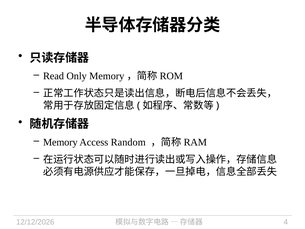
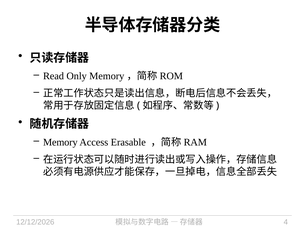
Random: Random -> Erasable
